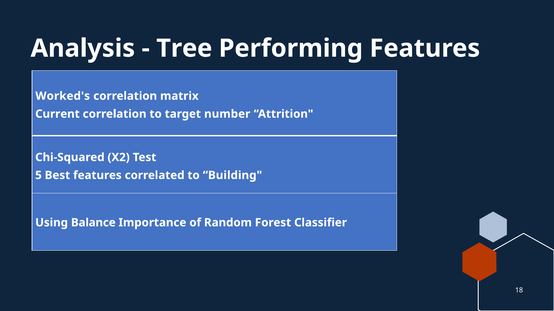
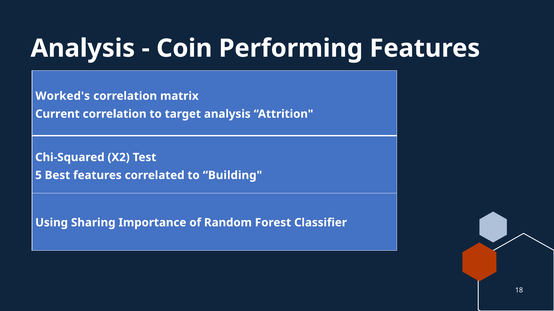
Tree: Tree -> Coin
target number: number -> analysis
Balance: Balance -> Sharing
